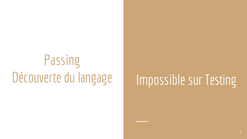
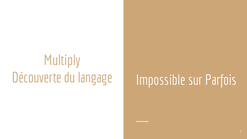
Passing: Passing -> Multiply
Testing: Testing -> Parfois
